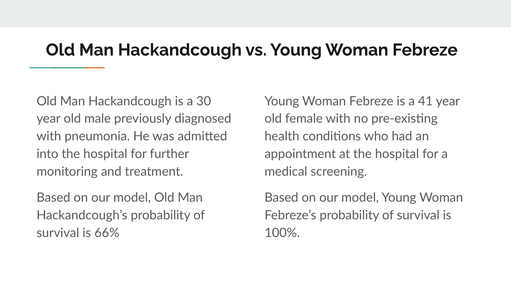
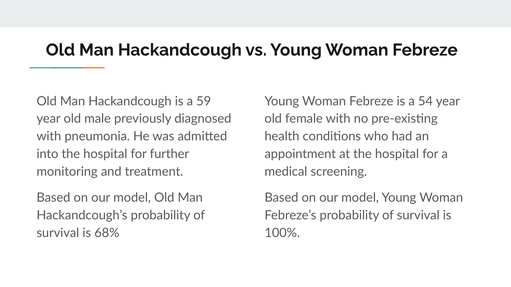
30: 30 -> 59
41: 41 -> 54
66%: 66% -> 68%
